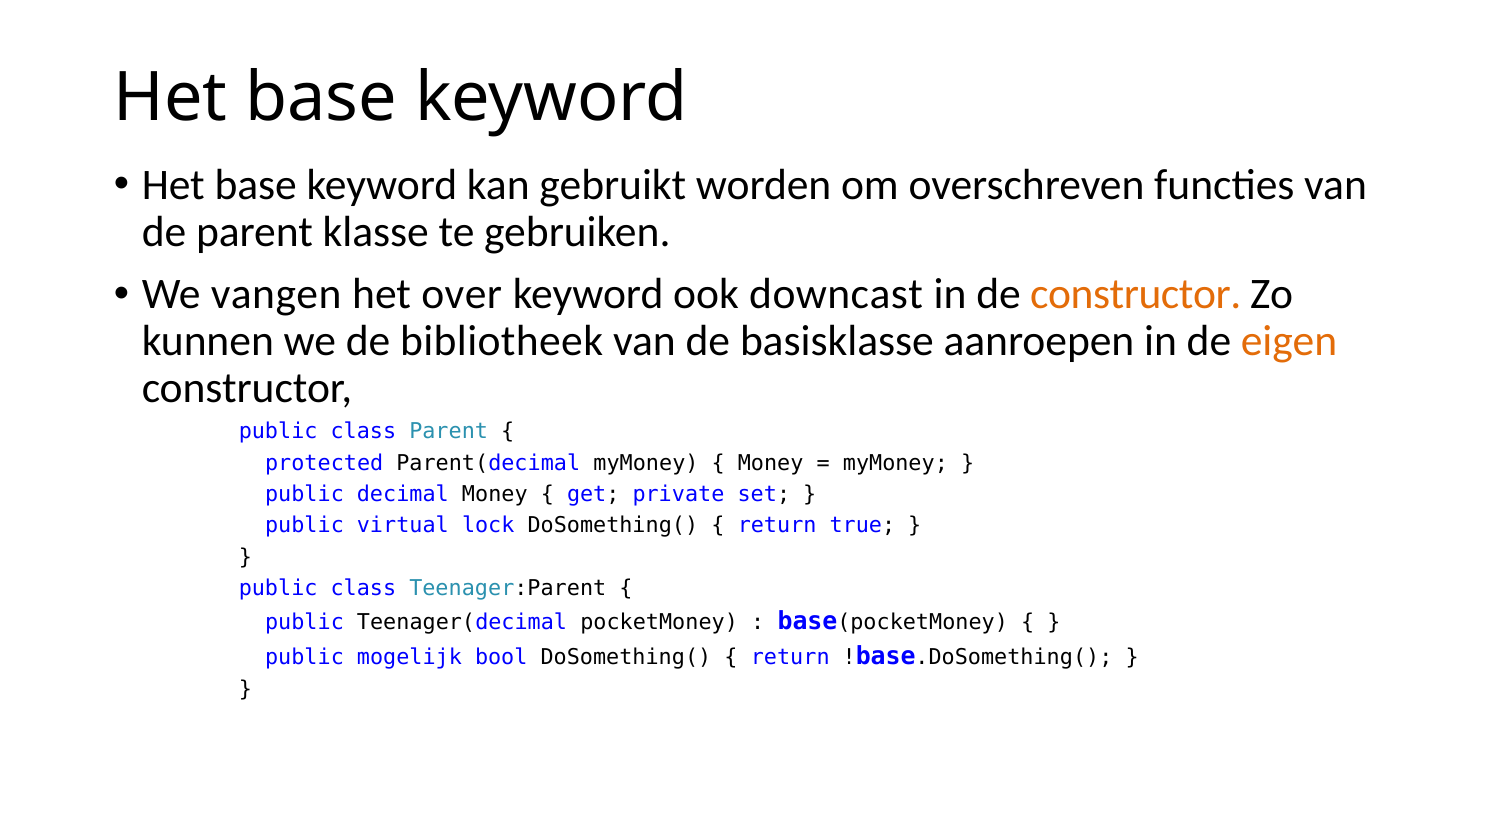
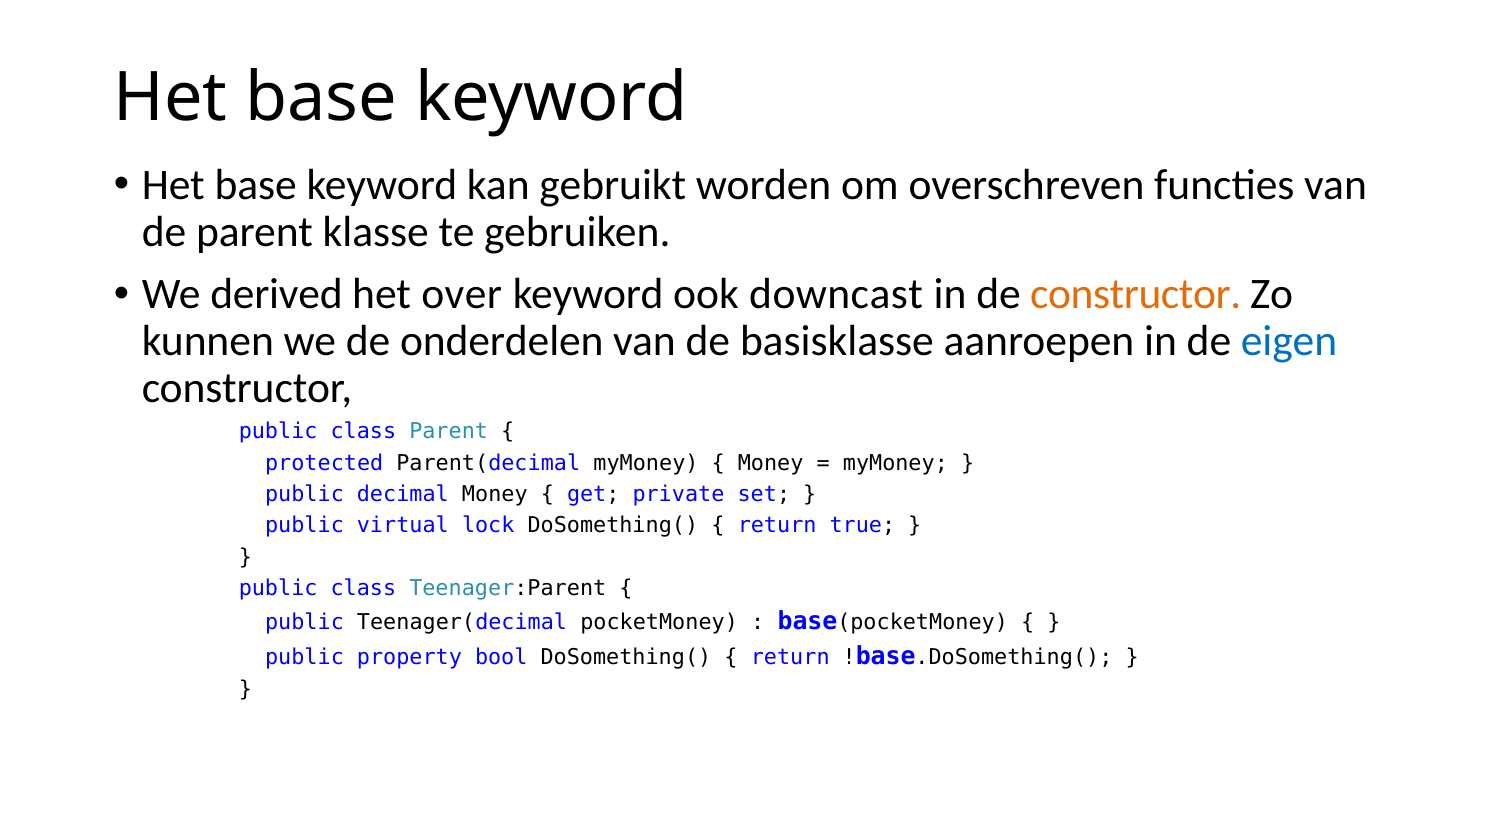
vangen: vangen -> derived
bibliotheek: bibliotheek -> onderdelen
eigen colour: orange -> blue
mogelijk: mogelijk -> property
